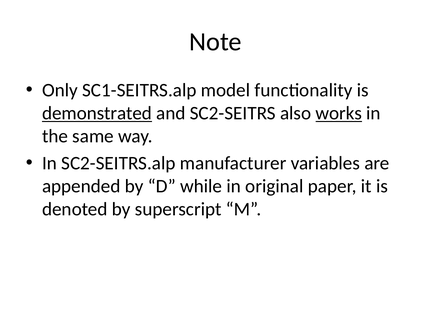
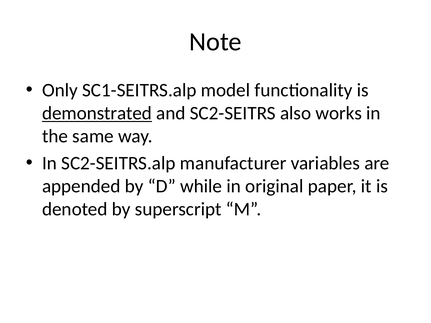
works underline: present -> none
